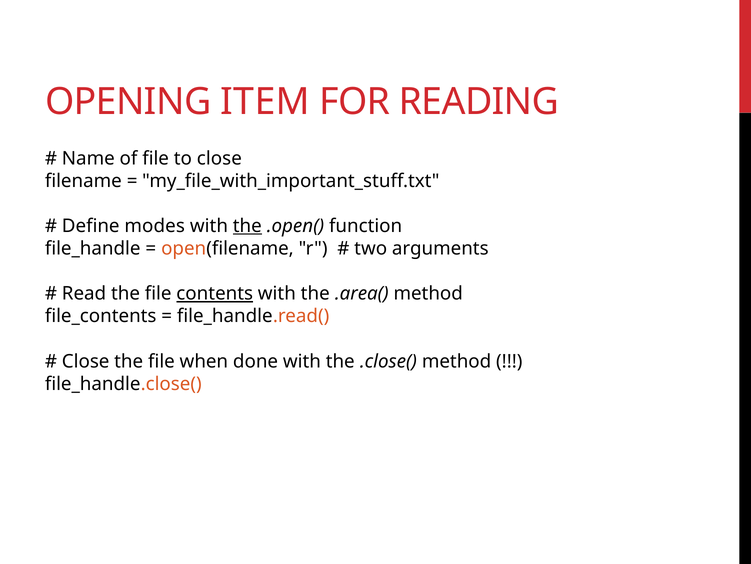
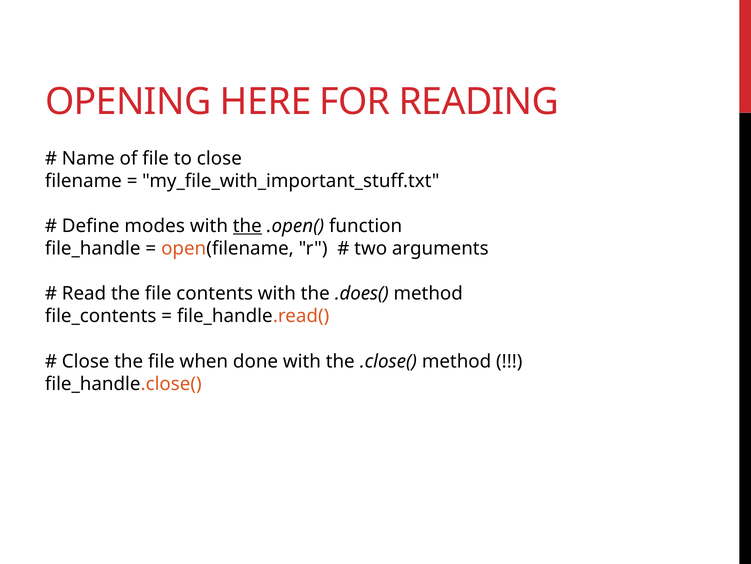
ITEM: ITEM -> HERE
contents underline: present -> none
.area(: .area( -> .does(
